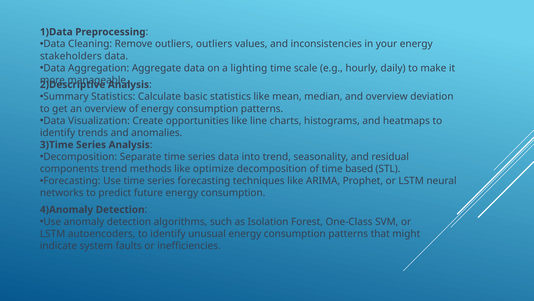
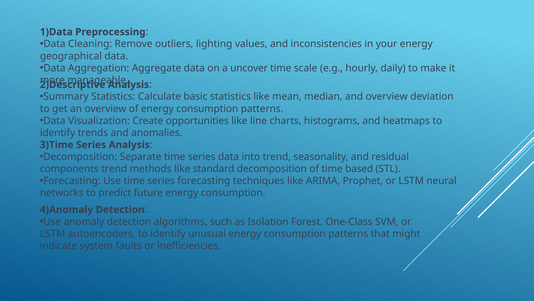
outliers outliers: outliers -> lighting
stakeholders: stakeholders -> geographical
lighting: lighting -> uncover
optimize: optimize -> standard
